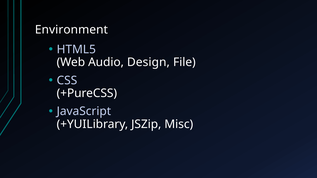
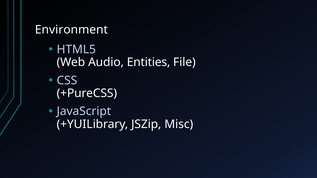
Design: Design -> Entities
